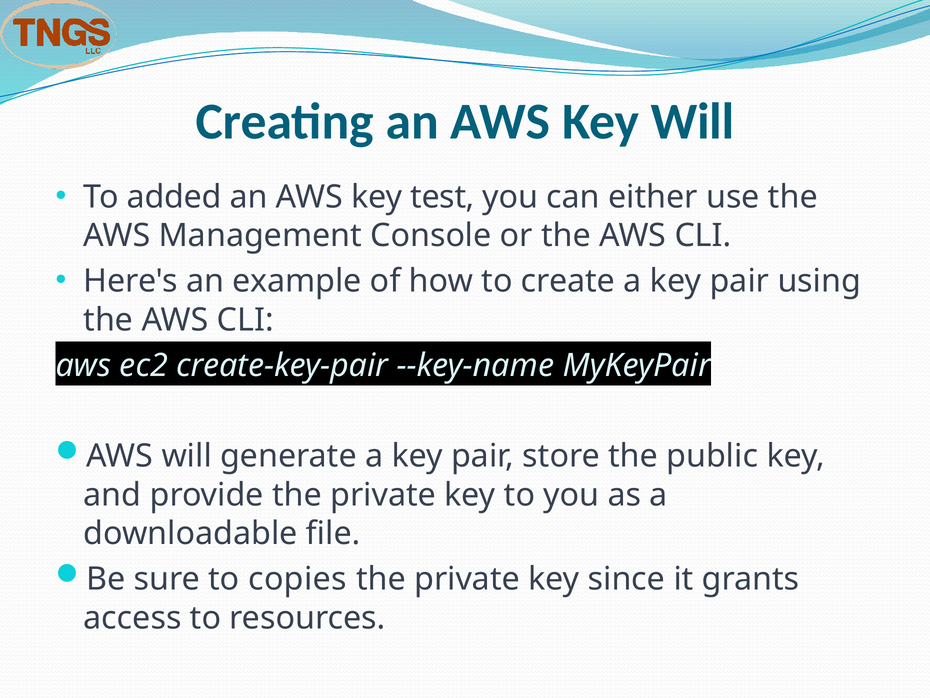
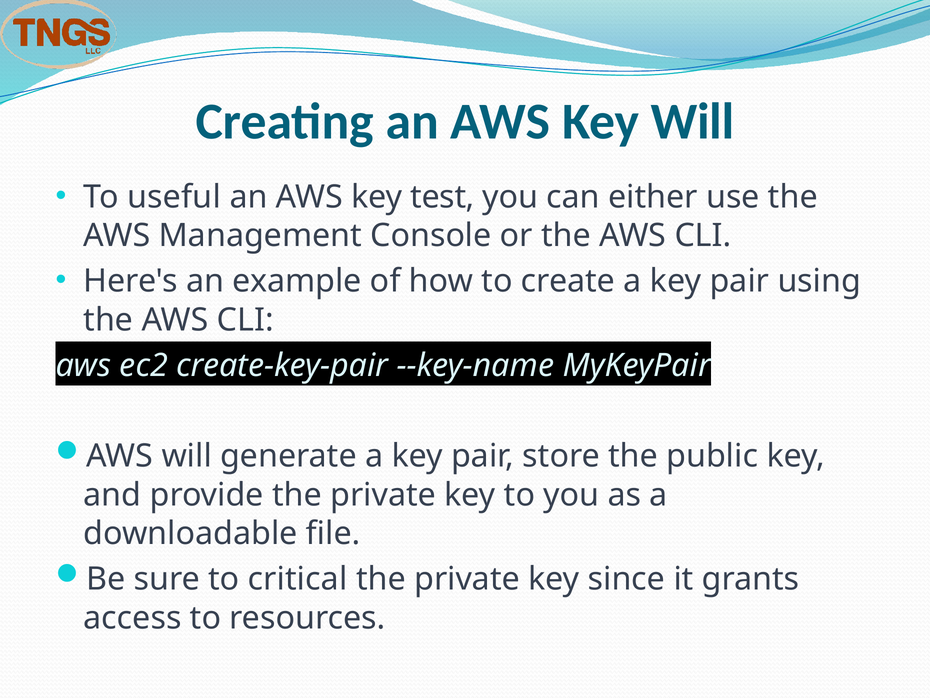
added: added -> useful
copies: copies -> critical
